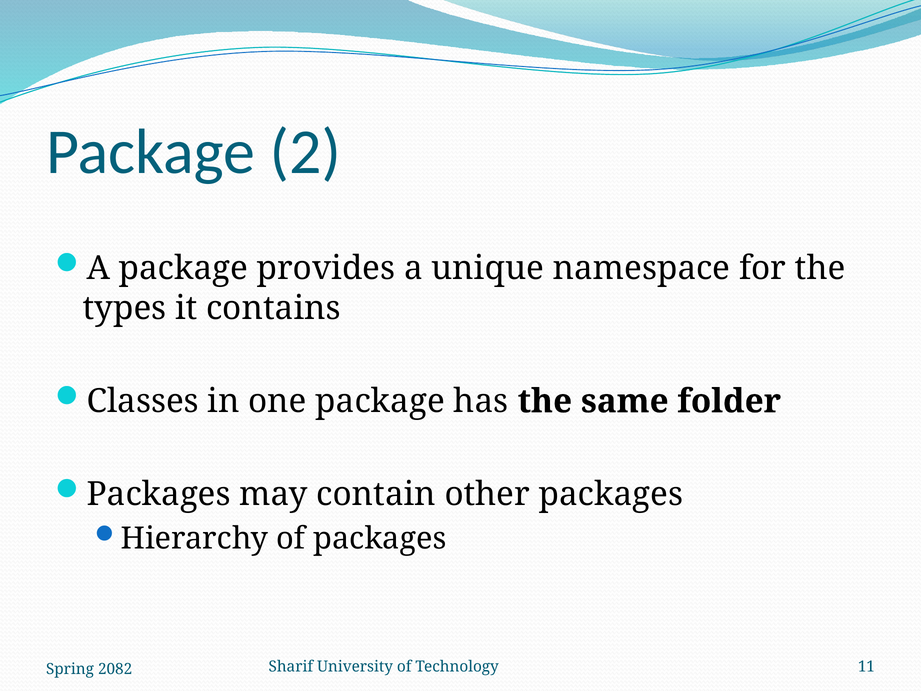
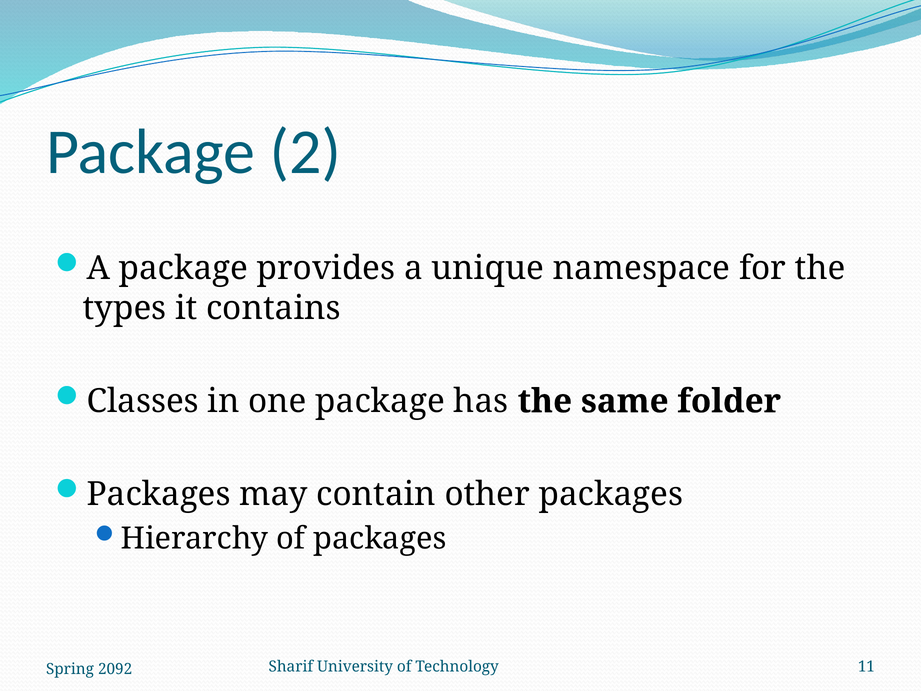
2082: 2082 -> 2092
